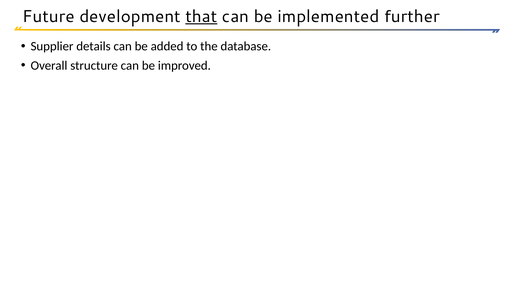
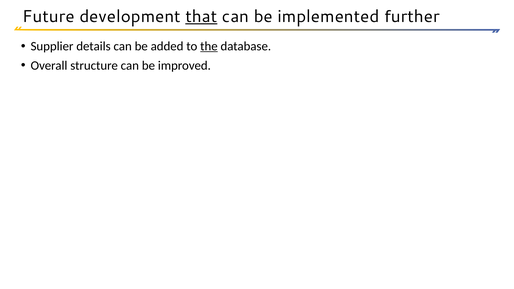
the underline: none -> present
